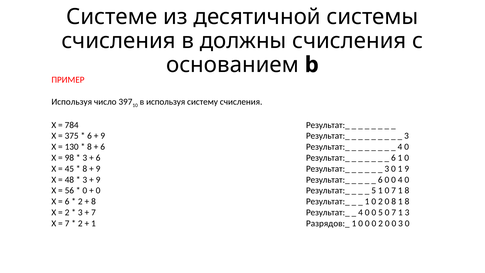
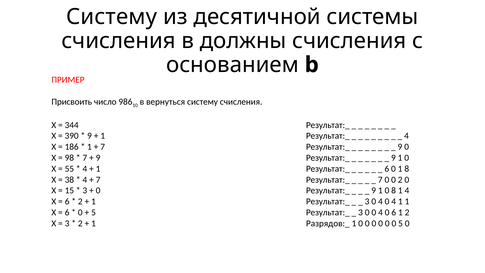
Системе at (112, 17): Системе -> Систему
Используя at (72, 102): Используя -> Присвоить
397: 397 -> 986
в используя: используя -> вернуться
784: 784 -> 344
375: 375 -> 390
6 at (89, 136): 6 -> 9
9 at (103, 136): 9 -> 1
3 at (407, 136): 3 -> 4
130: 130 -> 186
8 at (89, 147): 8 -> 1
6 at (103, 147): 6 -> 7
4 at (400, 147): 4 -> 9
3 at (85, 158): 3 -> 7
6 at (98, 158): 6 -> 9
6 at (393, 158): 6 -> 9
45: 45 -> 55
8 at (85, 169): 8 -> 4
9 at (98, 169): 9 -> 1
3 at (387, 169): 3 -> 6
1 9: 9 -> 8
48: 48 -> 38
3 at (85, 180): 3 -> 4
9 at (98, 180): 9 -> 7
6 at (380, 180): 6 -> 7
0 4: 4 -> 2
56: 56 -> 15
0 at (85, 190): 0 -> 3
5 at (374, 190): 5 -> 9
1 0 7: 7 -> 8
8 at (407, 190): 8 -> 4
8 at (93, 201): 8 -> 1
1 at (367, 201): 1 -> 3
2 at (380, 201): 2 -> 4
8 at (394, 201): 8 -> 4
8 at (407, 201): 8 -> 1
2 at (67, 212): 2 -> 6
3 at (80, 212): 3 -> 0
7 at (93, 212): 7 -> 5
4 at (361, 212): 4 -> 3
0 0 5: 5 -> 4
7 at (394, 212): 7 -> 6
1 3: 3 -> 2
7 at (67, 223): 7 -> 3
2 at (381, 223): 2 -> 0
0 3: 3 -> 5
